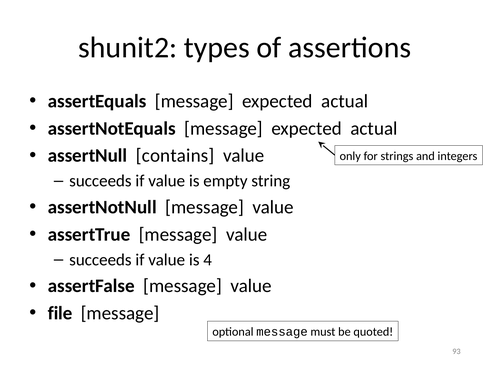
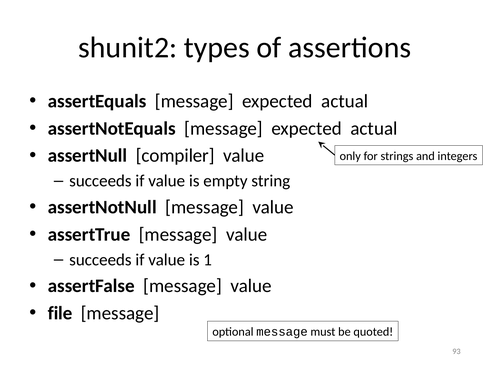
contains: contains -> compiler
4: 4 -> 1
